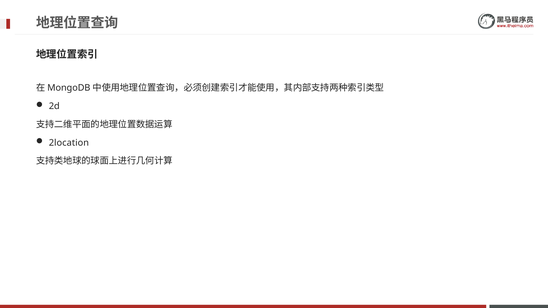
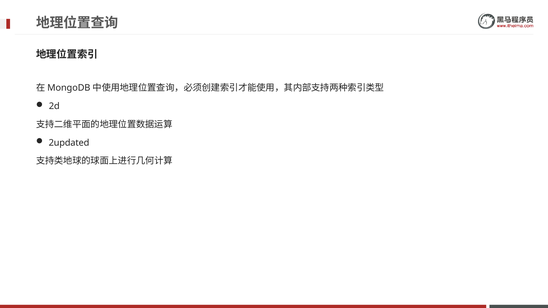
2location: 2location -> 2updated
